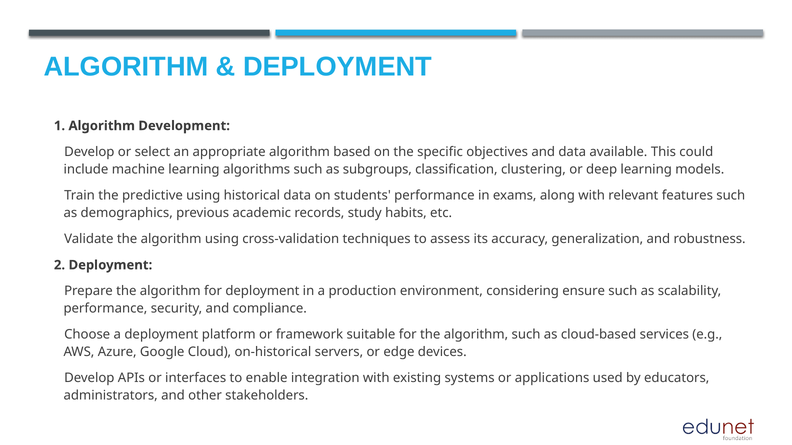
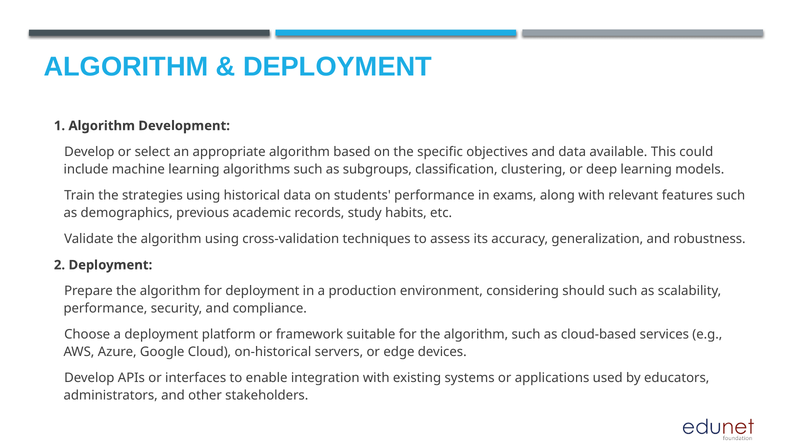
predictive: predictive -> strategies
ensure: ensure -> should
